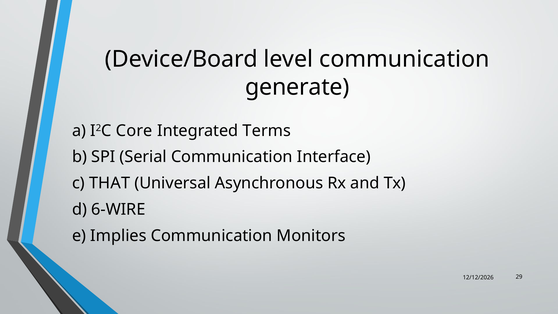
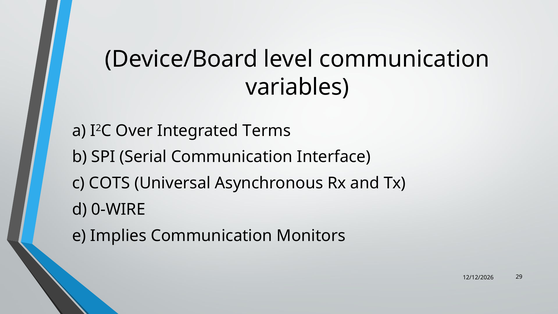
generate: generate -> variables
Core: Core -> Over
THAT: THAT -> COTS
6-WIRE: 6-WIRE -> 0-WIRE
